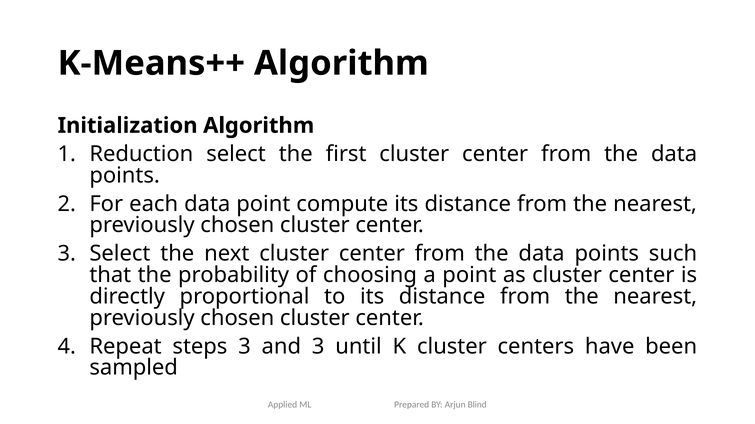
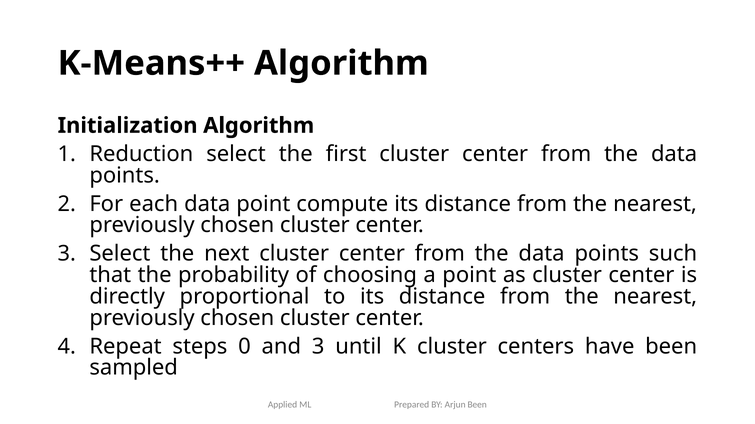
steps 3: 3 -> 0
Arjun Blind: Blind -> Been
